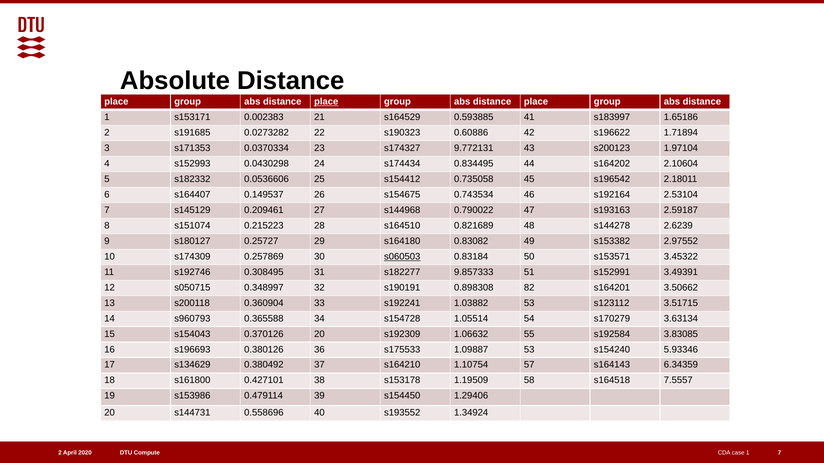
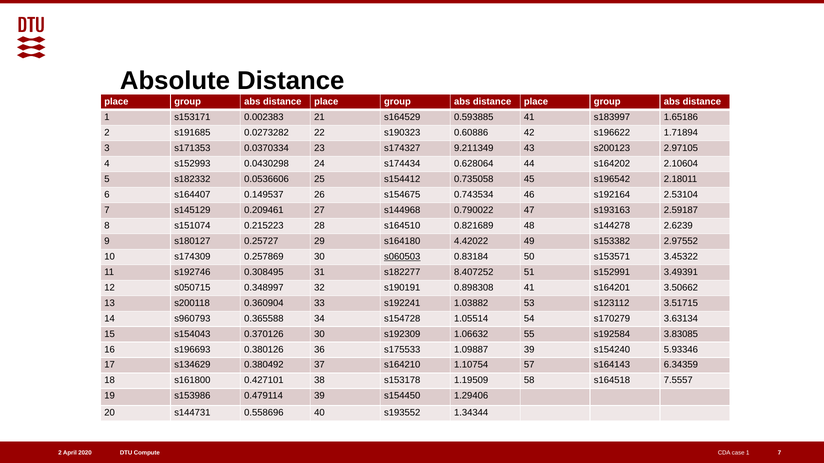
place at (326, 102) underline: present -> none
9.772131: 9.772131 -> 9.211349
1.97104: 1.97104 -> 2.97105
0.834495: 0.834495 -> 0.628064
0.83082: 0.83082 -> 4.42022
9.857333: 9.857333 -> 8.407252
0.898308 82: 82 -> 41
0.370126 20: 20 -> 30
1.09887 53: 53 -> 39
1.34924: 1.34924 -> 1.34344
